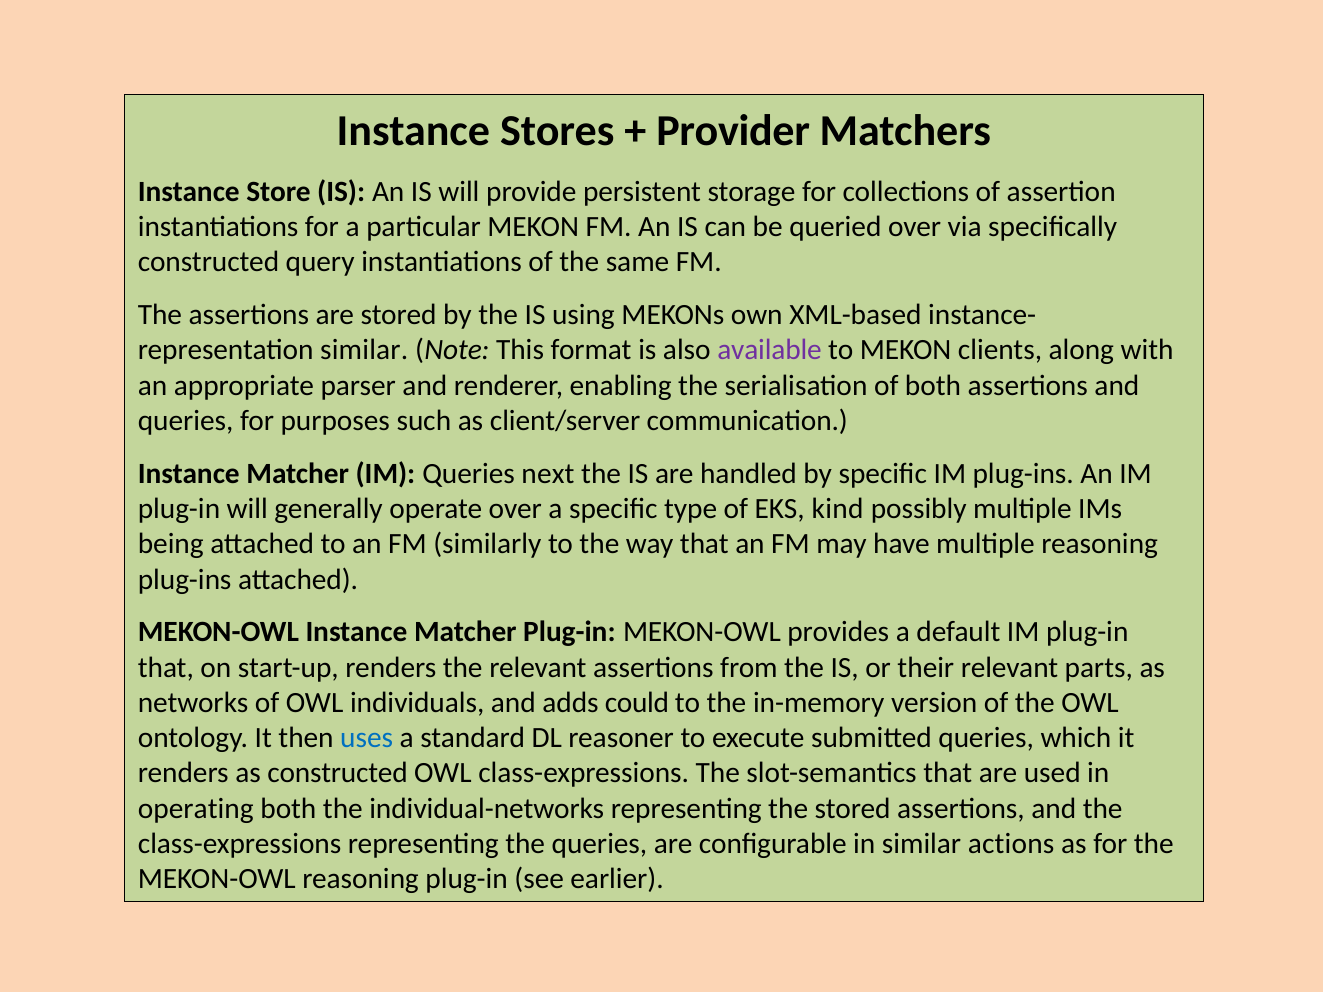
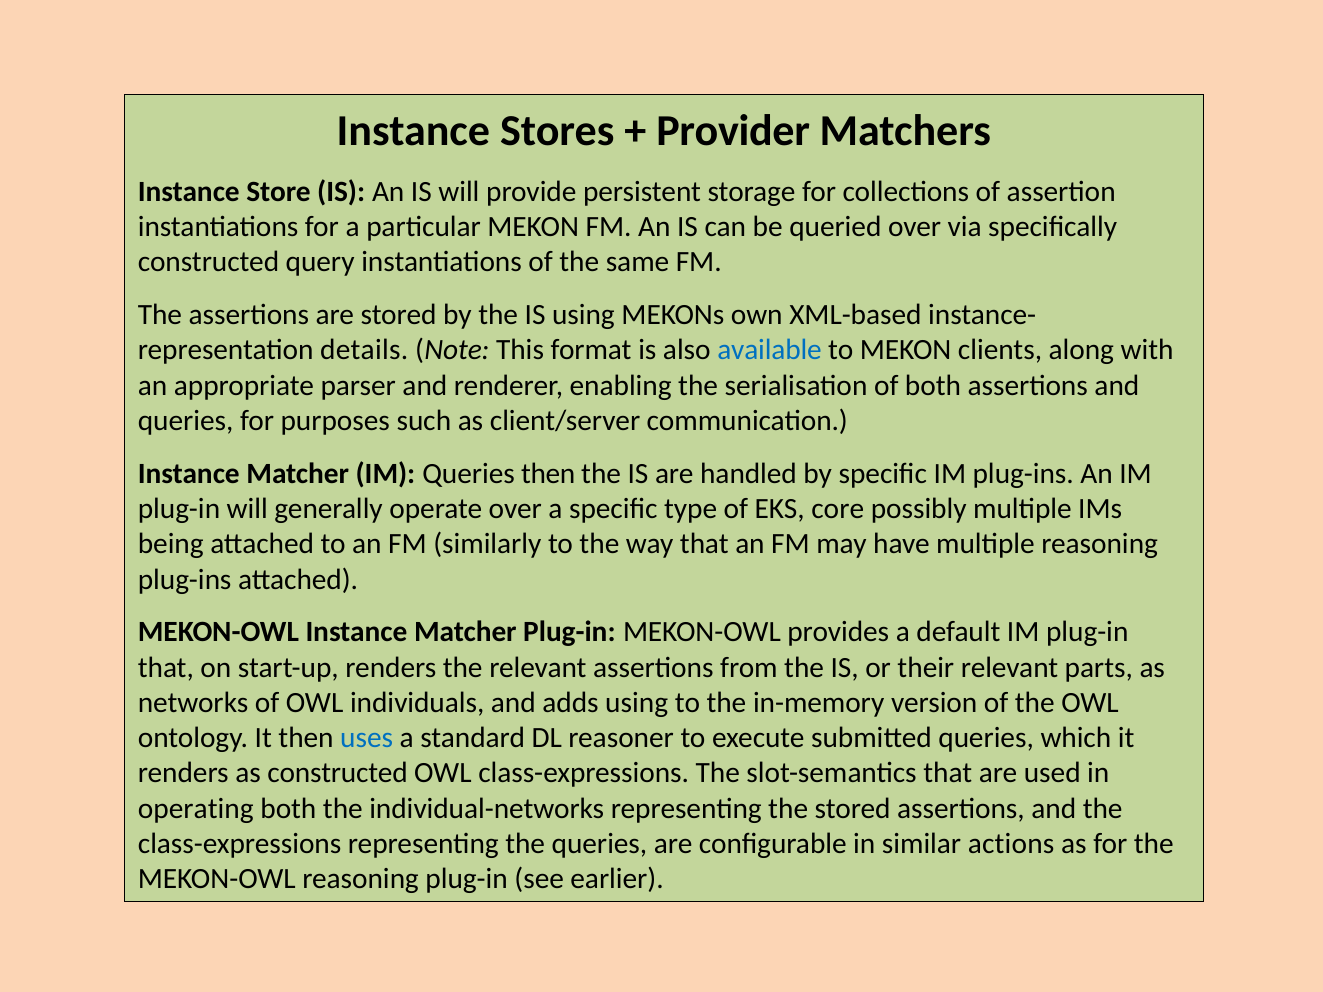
similar at (364, 350): similar -> details
available colour: purple -> blue
Queries next: next -> then
kind: kind -> core
adds could: could -> using
